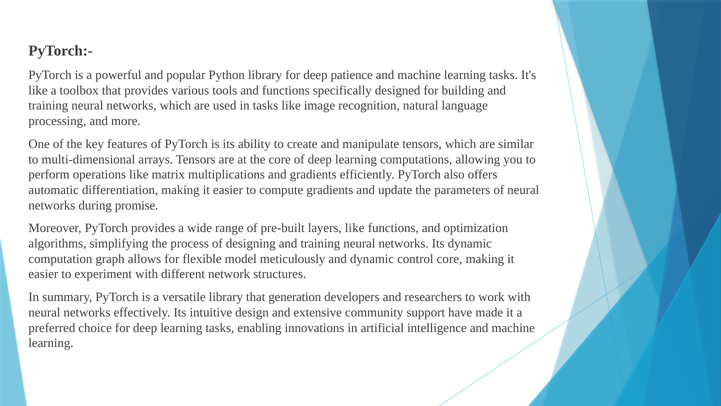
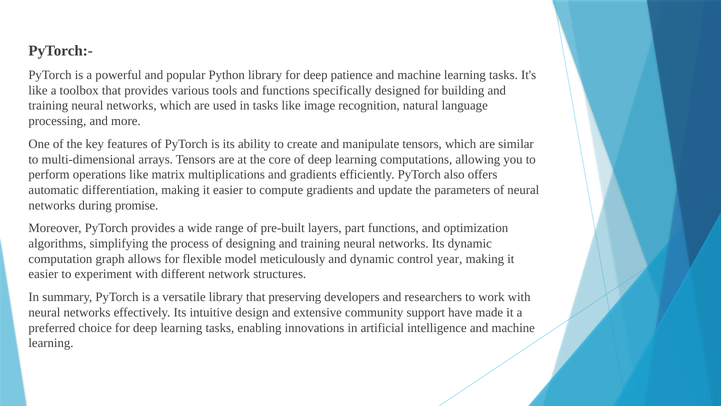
layers like: like -> part
control core: core -> year
generation: generation -> preserving
